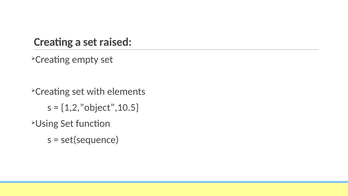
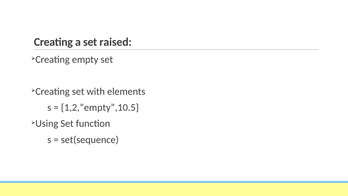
1,2,”object”,10.5: 1,2,”object”,10.5 -> 1,2,”empty”,10.5
